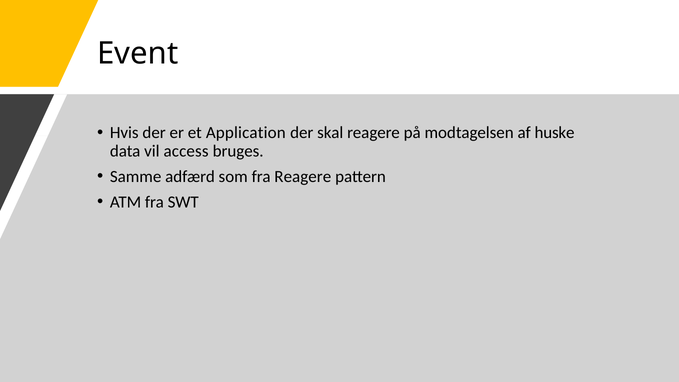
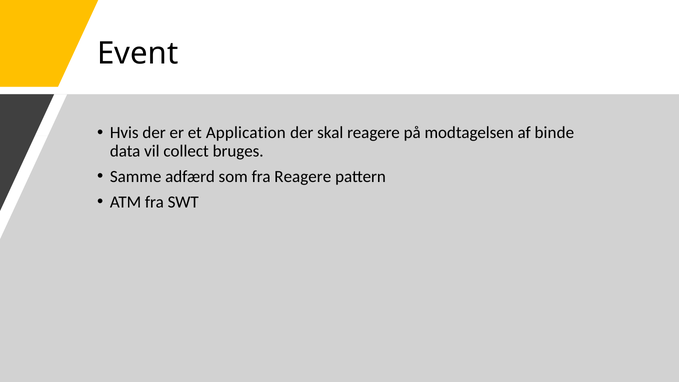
huske: huske -> binde
access: access -> collect
